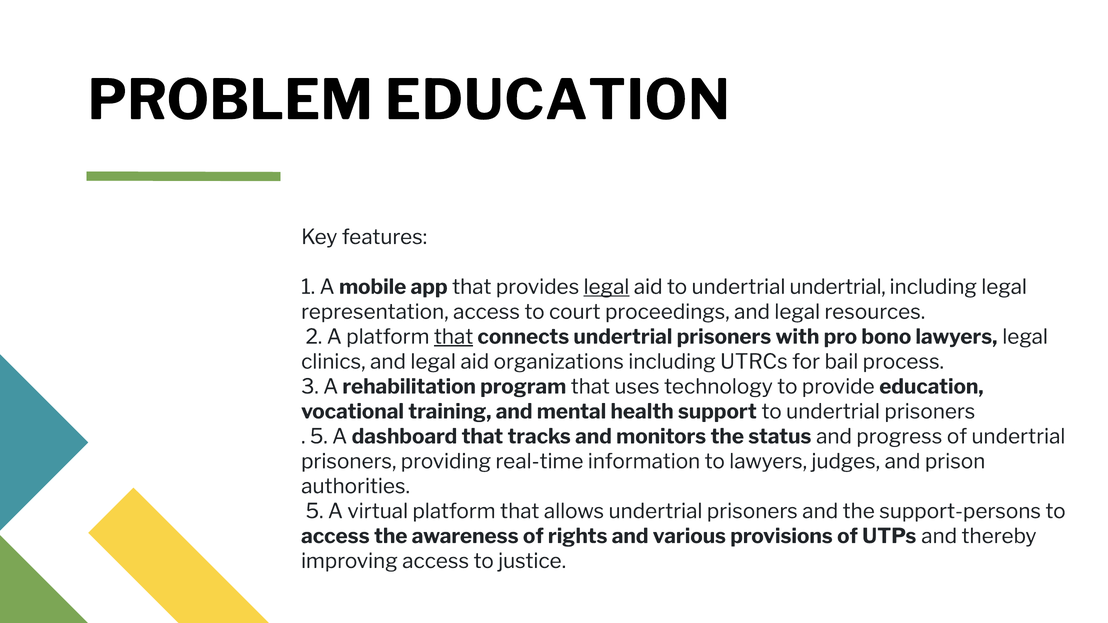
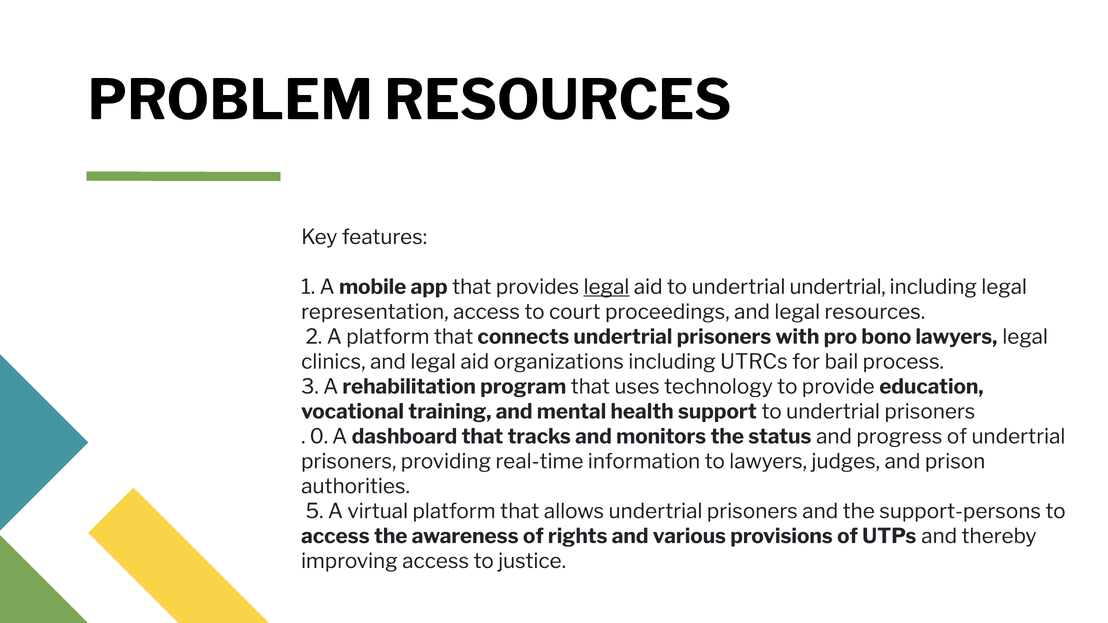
PROBLEM EDUCATION: EDUCATION -> RESOURCES
that at (454, 337) underline: present -> none
5 at (319, 437): 5 -> 0
